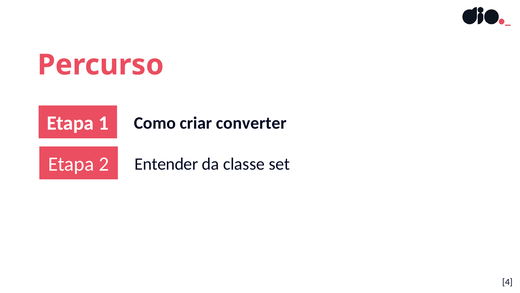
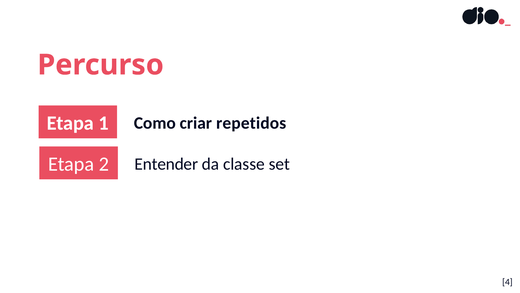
converter: converter -> repetidos
